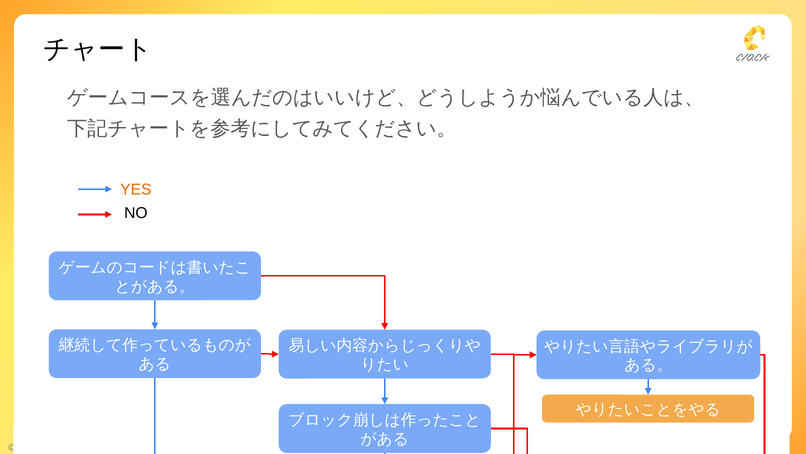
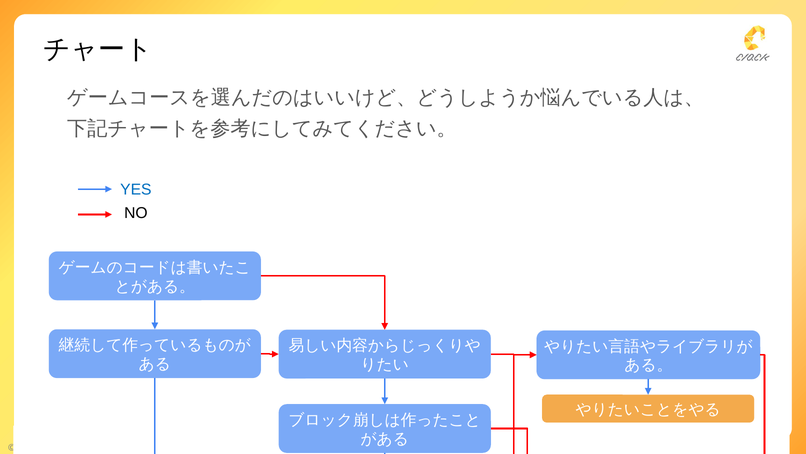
YES colour: orange -> blue
